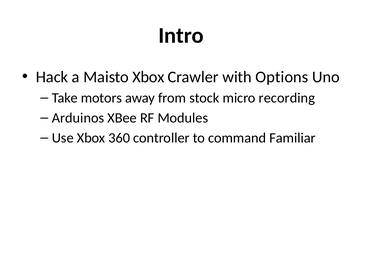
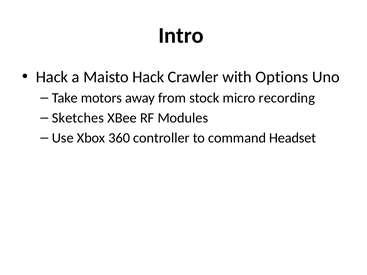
Maisto Xbox: Xbox -> Hack
Arduinos: Arduinos -> Sketches
Familiar: Familiar -> Headset
